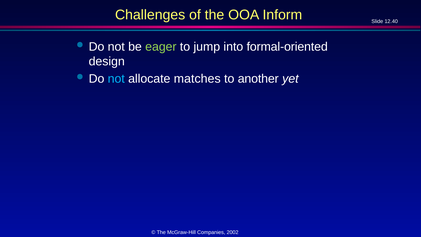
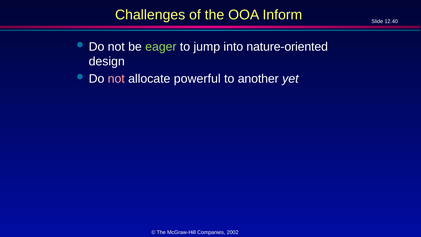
formal-oriented: formal-oriented -> nature-oriented
not at (116, 79) colour: light blue -> pink
matches: matches -> powerful
